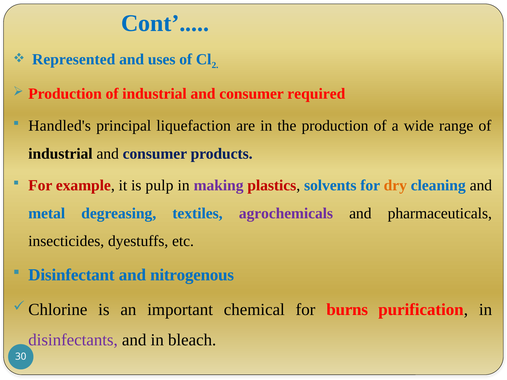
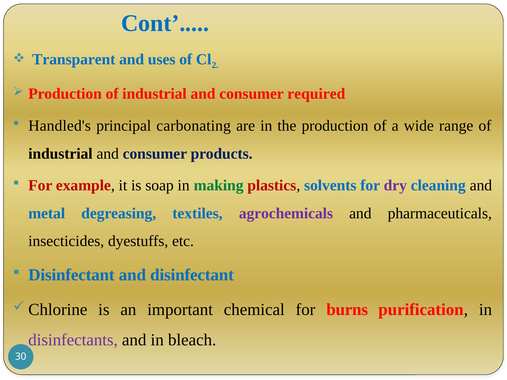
Represented: Represented -> Transparent
liquefaction: liquefaction -> carbonating
pulp: pulp -> soap
making colour: purple -> green
dry colour: orange -> purple
and nitrogenous: nitrogenous -> disinfectant
